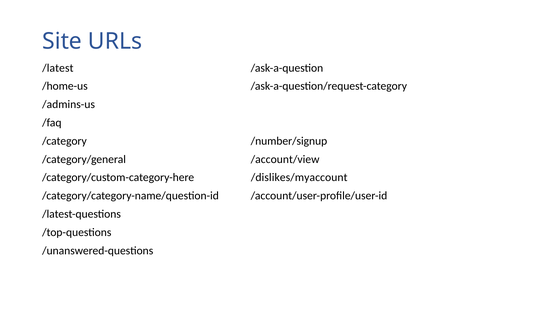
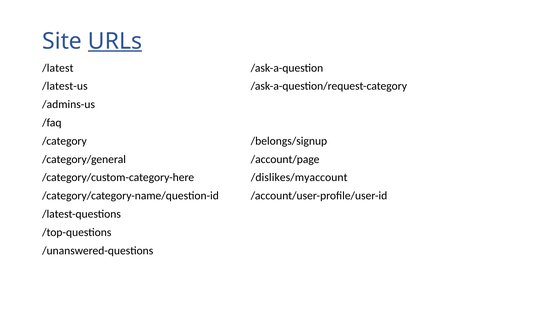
URLs underline: none -> present
/home-us: /home-us -> /latest-us
/number/signup: /number/signup -> /belongs/signup
/account/view: /account/view -> /account/page
